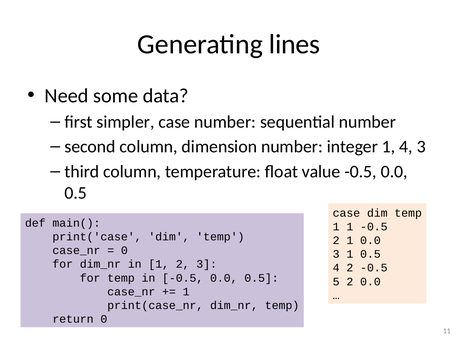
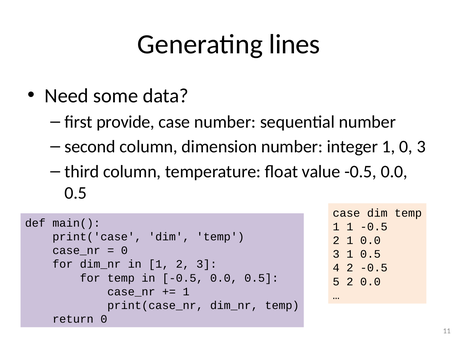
simpler: simpler -> provide
1 4: 4 -> 0
